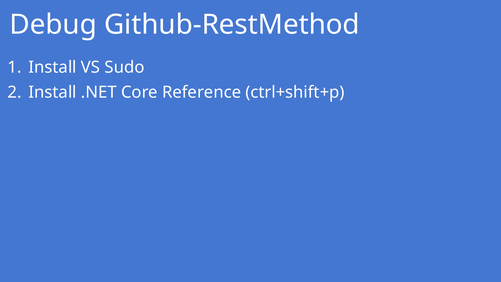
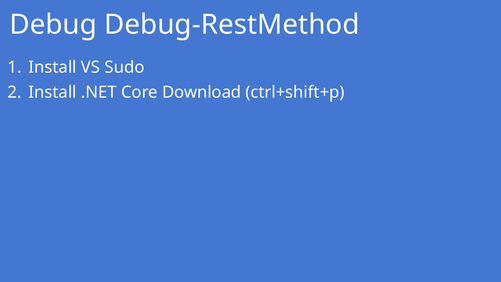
Github-RestMethod: Github-RestMethod -> Debug-RestMethod
Reference: Reference -> Download
